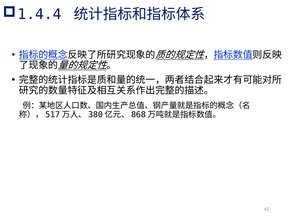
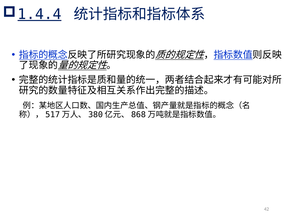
1.4.4 underline: none -> present
